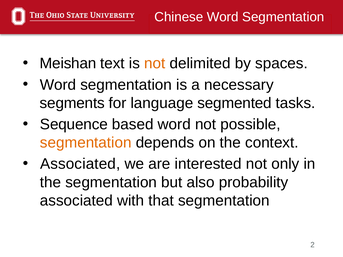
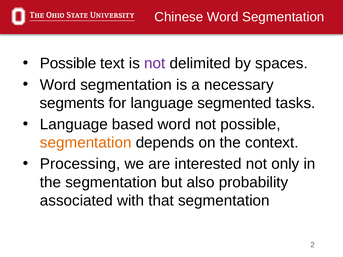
Meishan at (68, 63): Meishan -> Possible
not at (155, 63) colour: orange -> purple
Sequence at (74, 124): Sequence -> Language
Associated at (80, 164): Associated -> Processing
